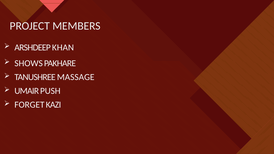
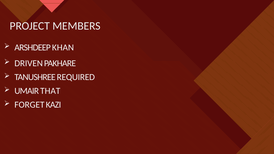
SHOWS: SHOWS -> DRIVEN
MASSAGE: MASSAGE -> REQUIRED
PUSH: PUSH -> THAT
